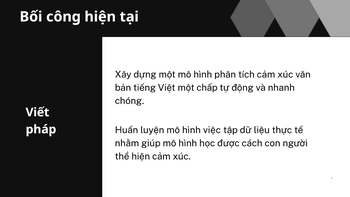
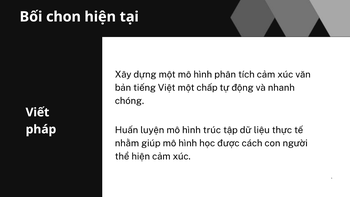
công: công -> chọn
việc: việc -> trúc
